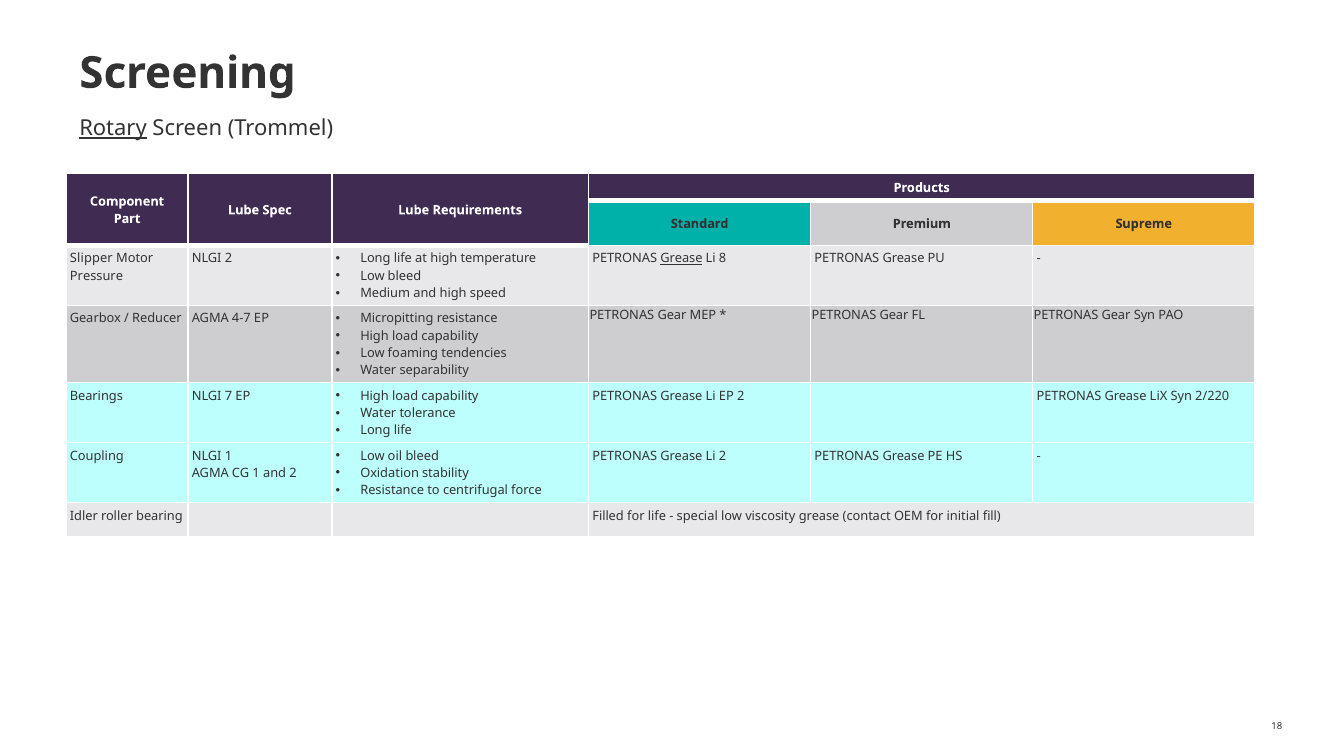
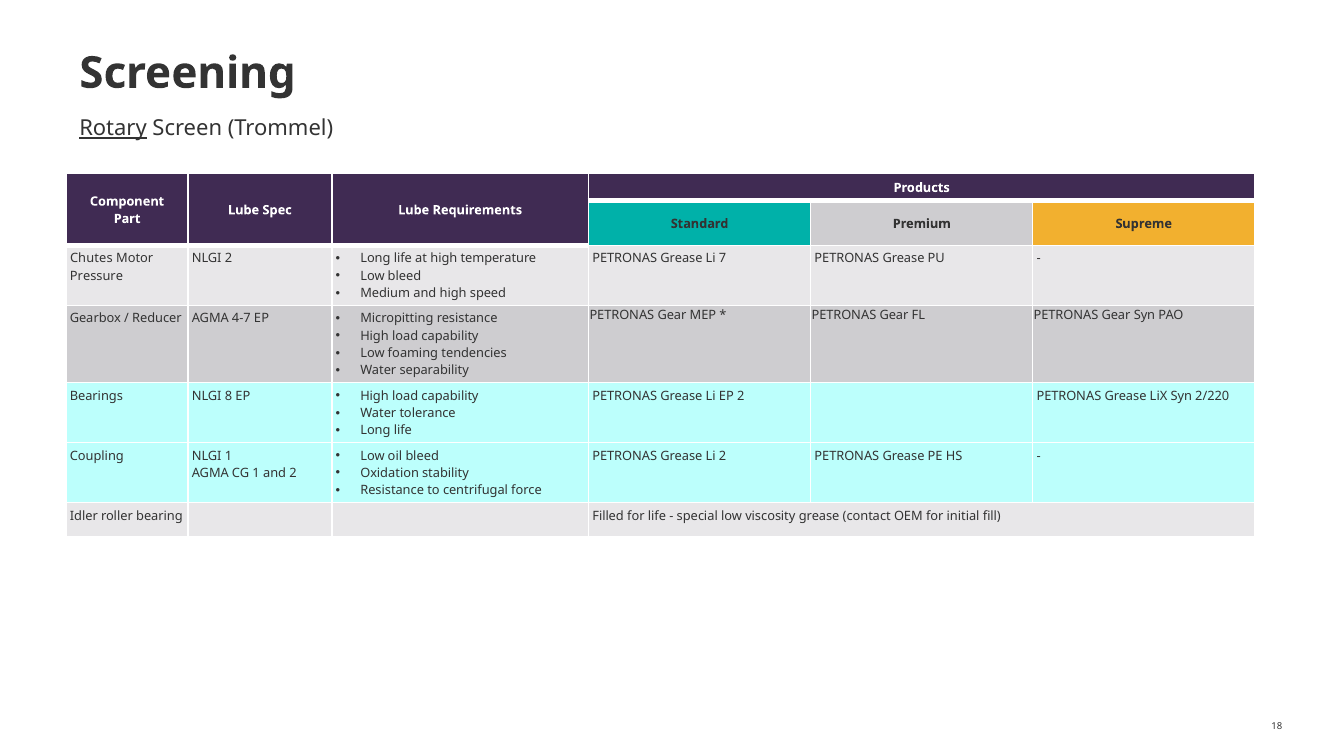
Slipper: Slipper -> Chutes
Grease at (681, 259) underline: present -> none
8: 8 -> 7
7: 7 -> 8
